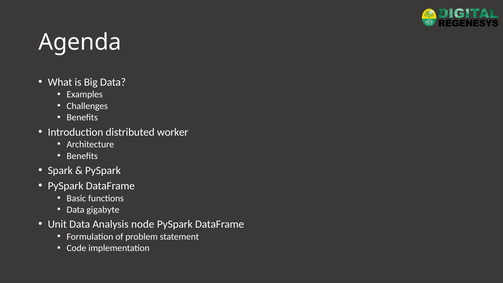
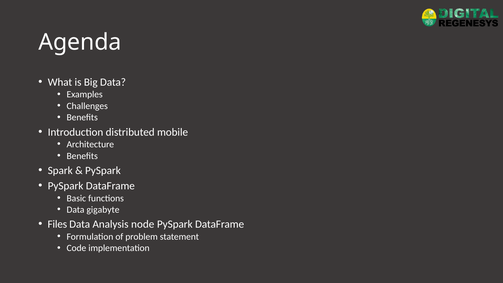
worker: worker -> mobile
Unit: Unit -> Files
